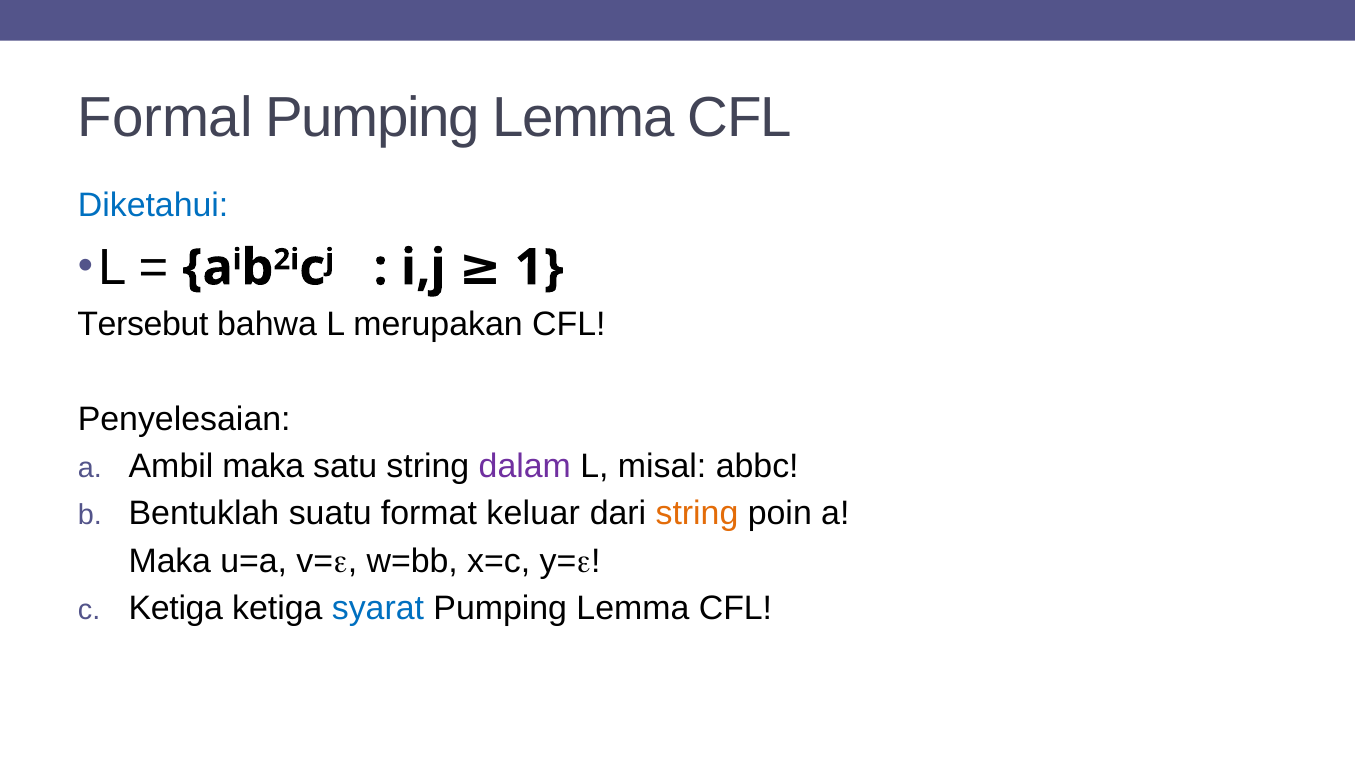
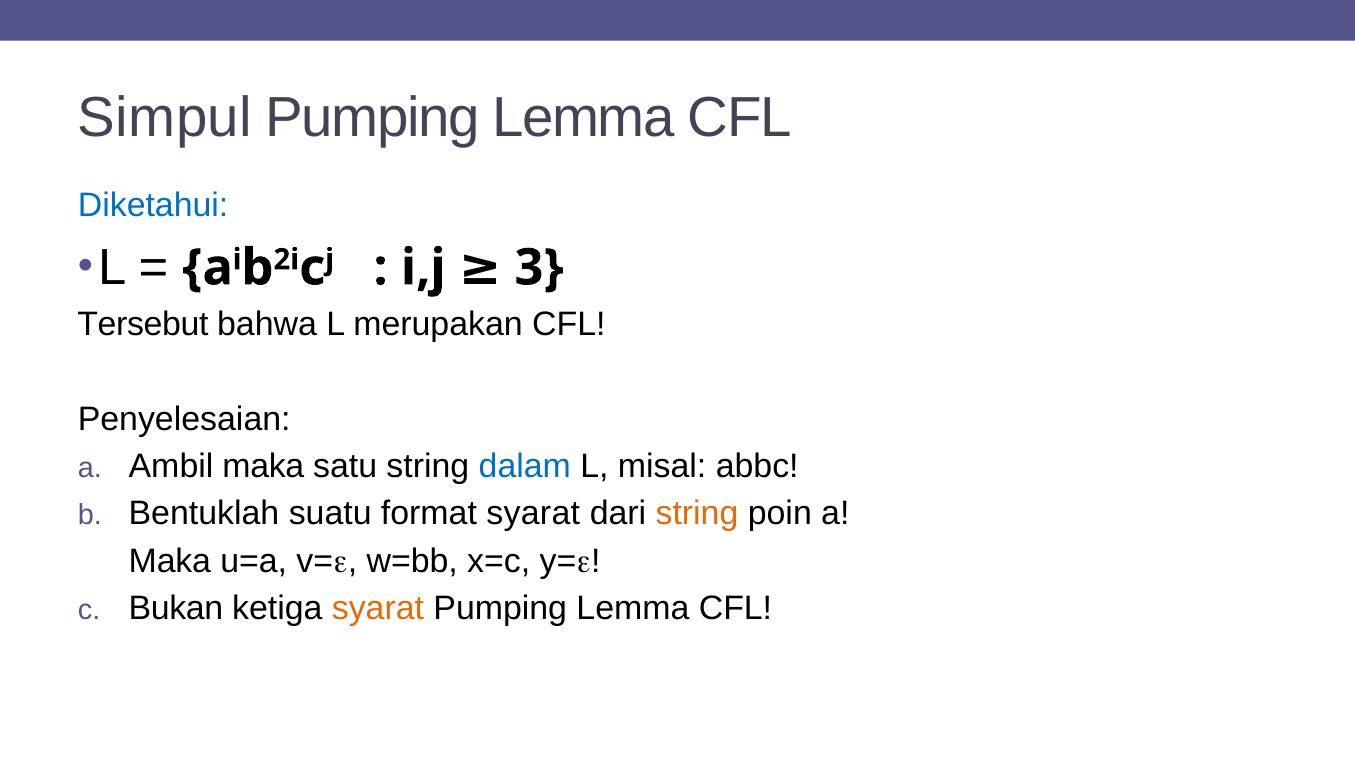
Formal: Formal -> Simpul
1: 1 -> 3
dalam colour: purple -> blue
format keluar: keluar -> syarat
Ketiga at (176, 609): Ketiga -> Bukan
syarat at (378, 609) colour: blue -> orange
